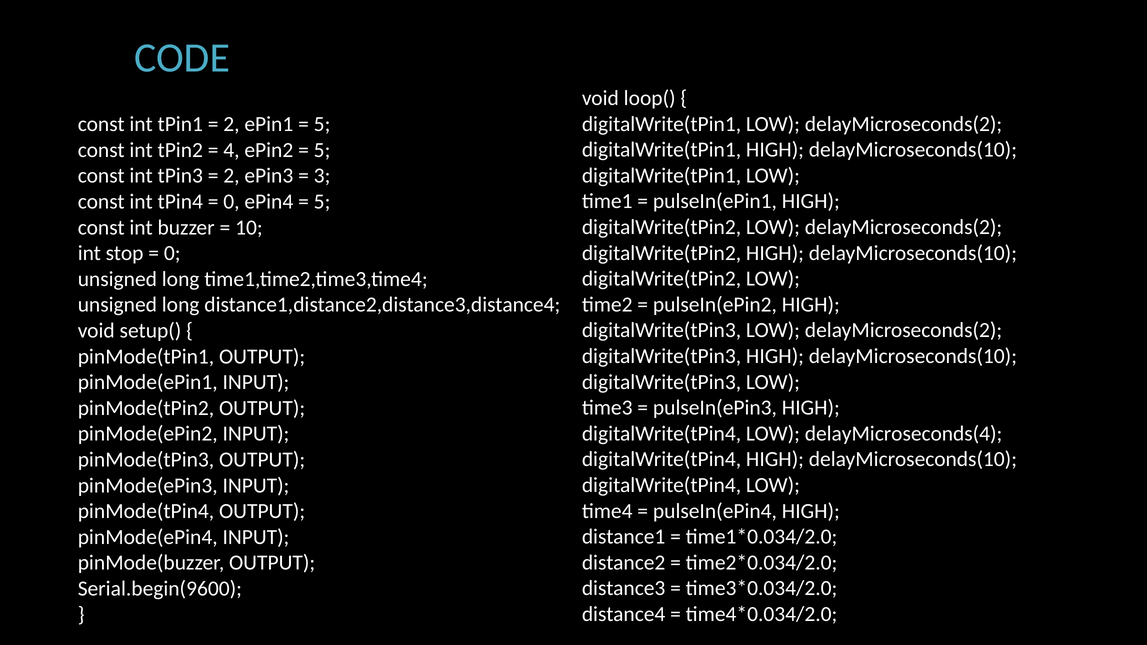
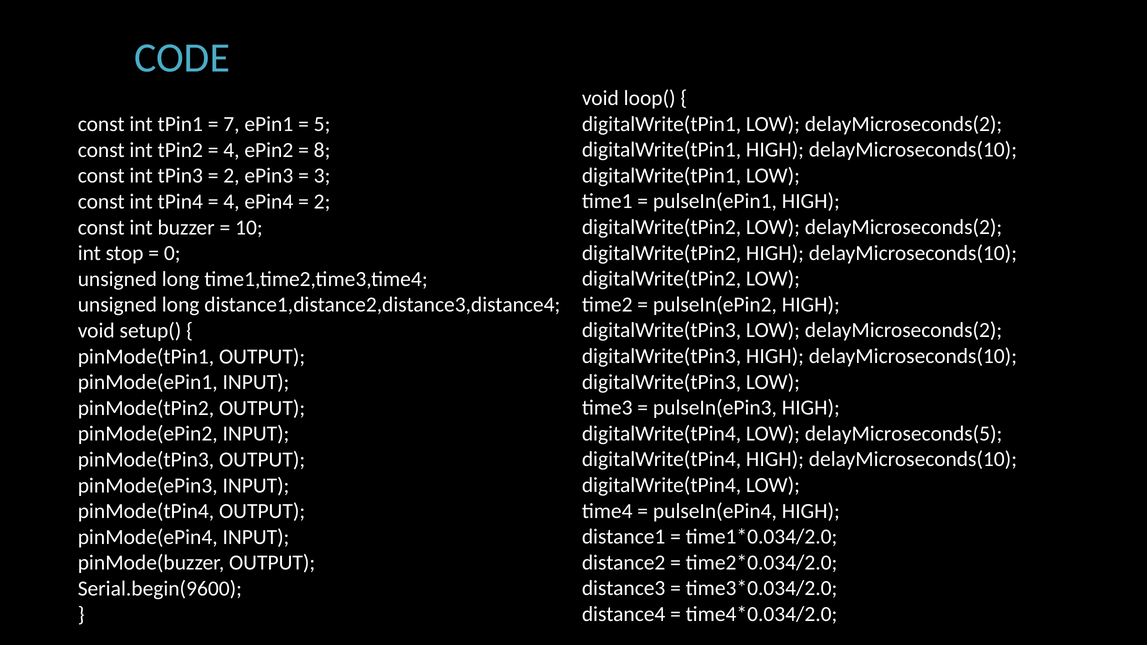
2 at (231, 124): 2 -> 7
5 at (322, 150): 5 -> 8
0 at (231, 202): 0 -> 4
5 at (322, 202): 5 -> 2
delayMicroseconds(4: delayMicroseconds(4 -> delayMicroseconds(5
